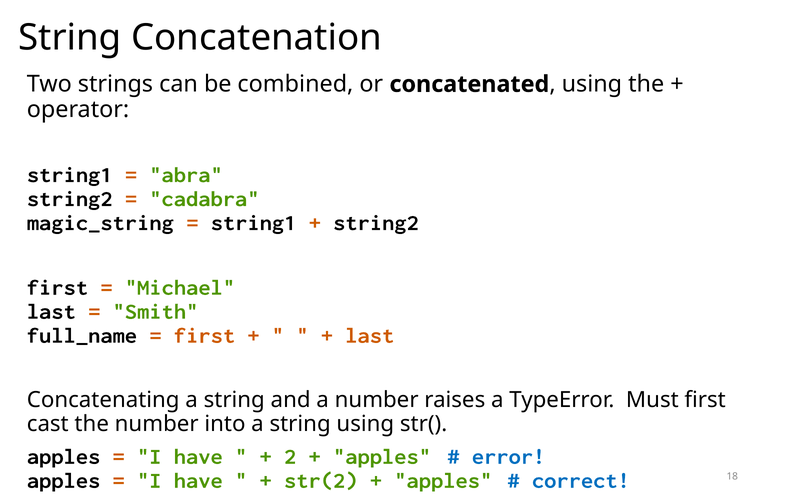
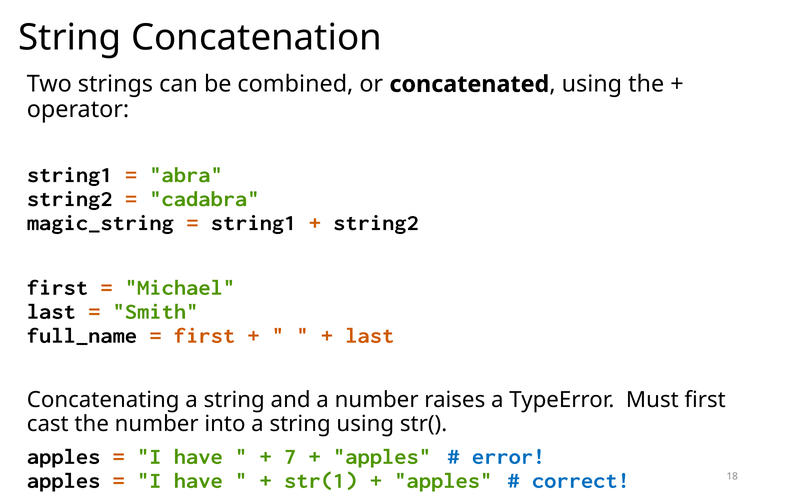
2: 2 -> 7
str(2: str(2 -> str(1
